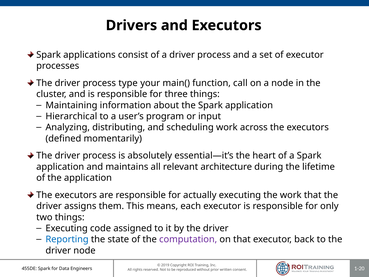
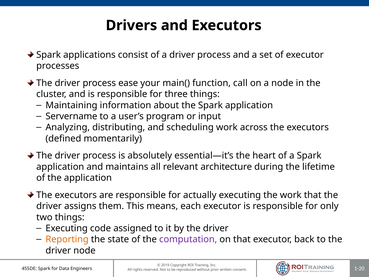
type: type -> ease
Hierarchical: Hierarchical -> Servername
Reporting colour: blue -> orange
